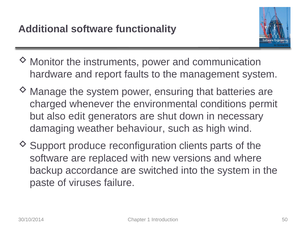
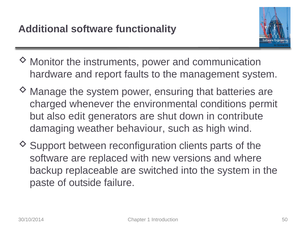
necessary: necessary -> contribute
produce: produce -> between
accordance: accordance -> replaceable
viruses: viruses -> outside
